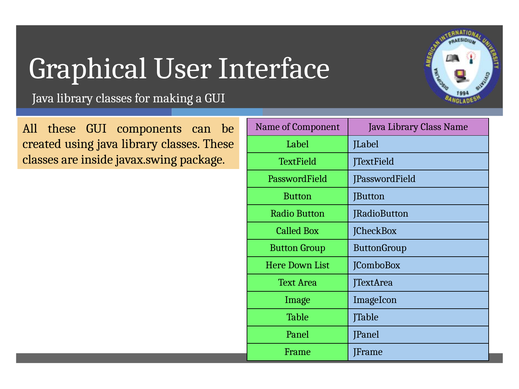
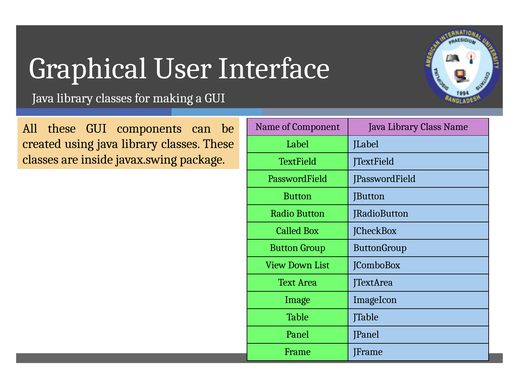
Here: Here -> View
